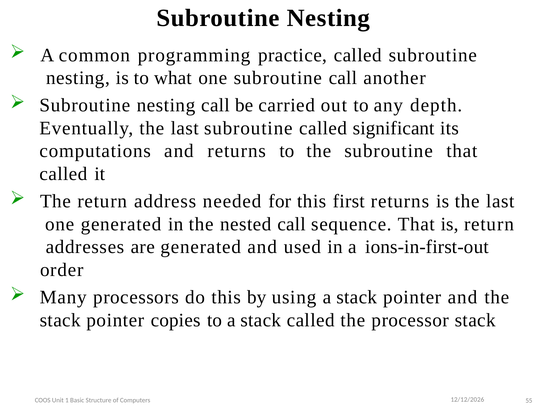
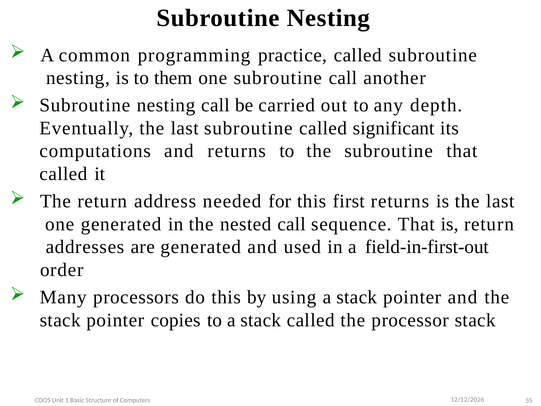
what: what -> them
ions-in-first-out: ions-in-first-out -> field-in-first-out
